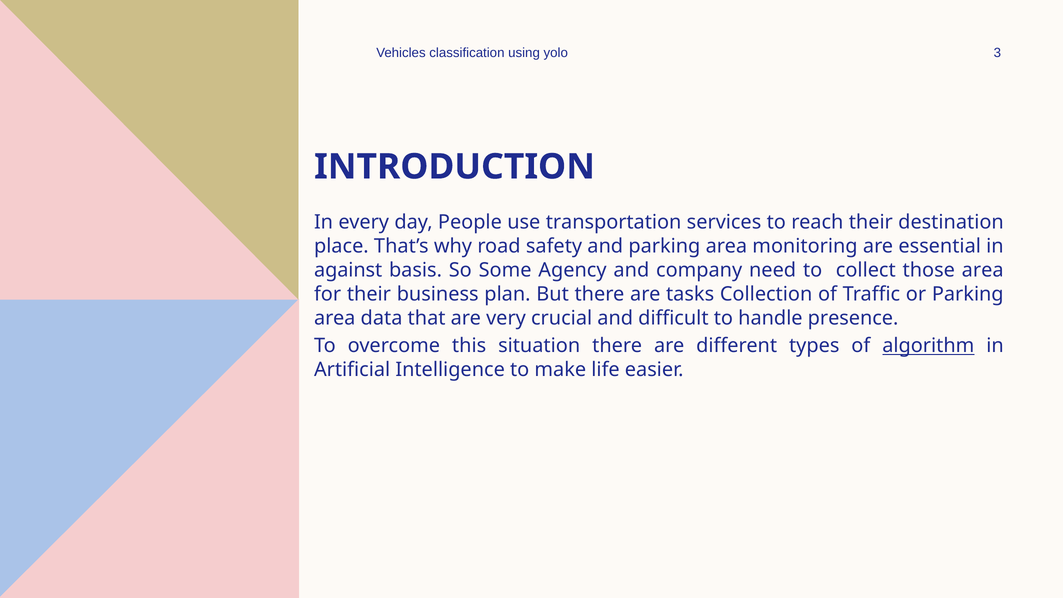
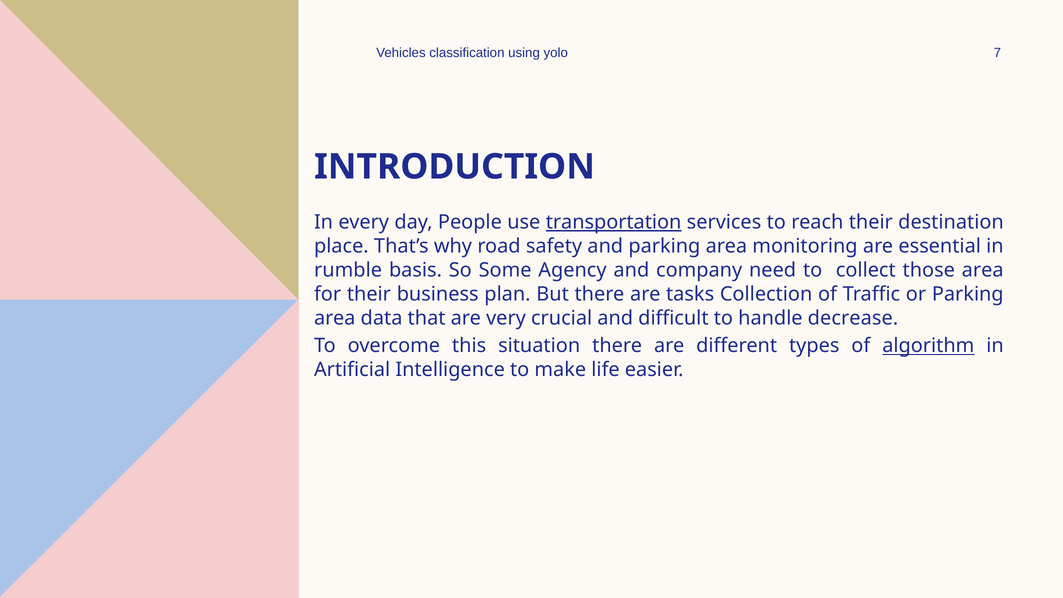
3: 3 -> 7
transportation underline: none -> present
against: against -> rumble
presence: presence -> decrease
